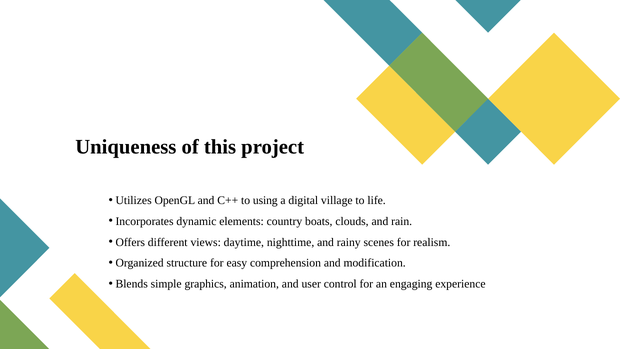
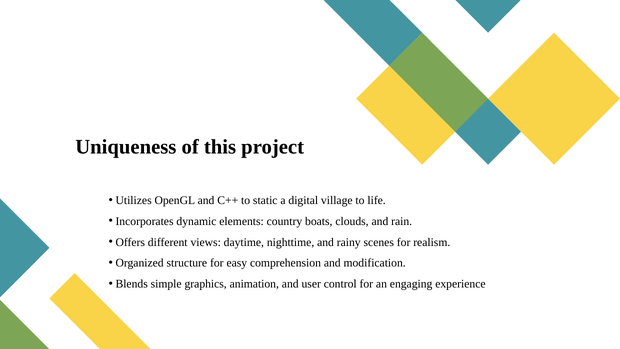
using: using -> static
